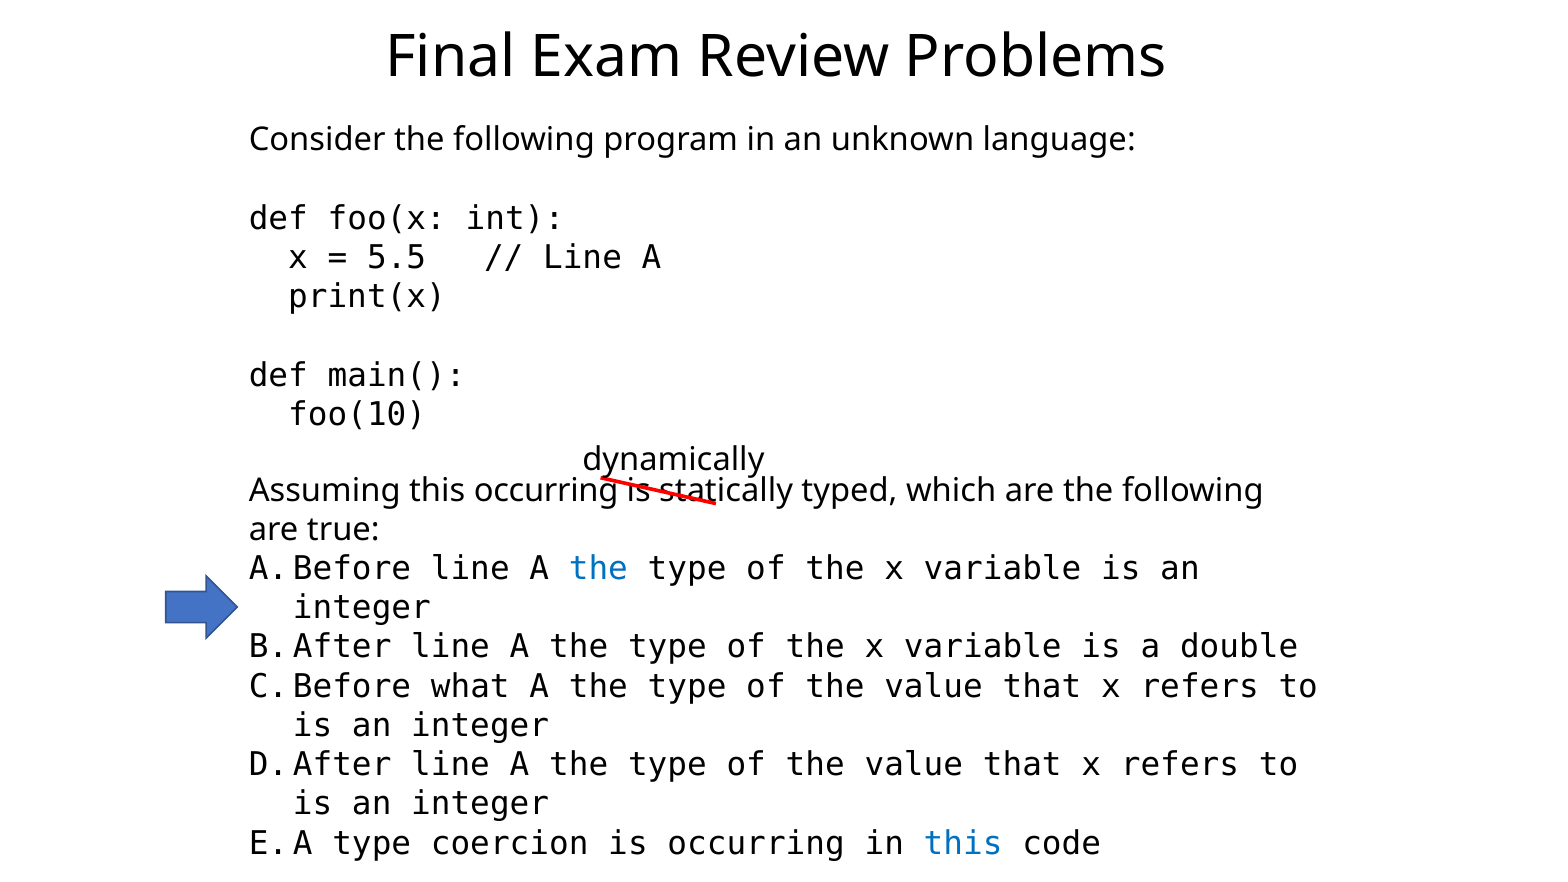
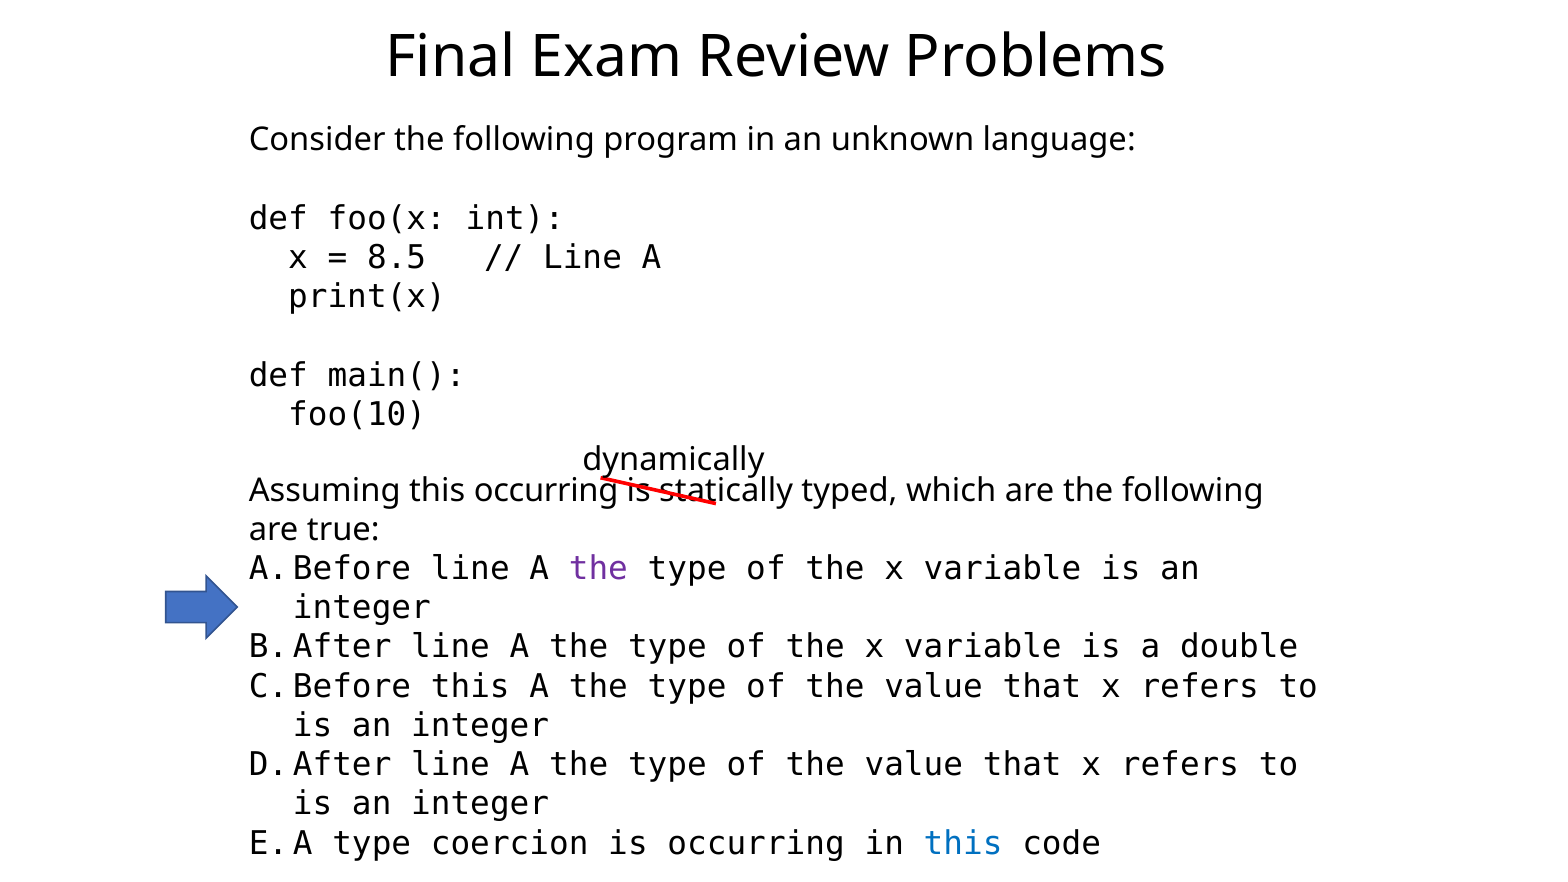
5.5: 5.5 -> 8.5
the at (598, 569) colour: blue -> purple
what at (470, 686): what -> this
